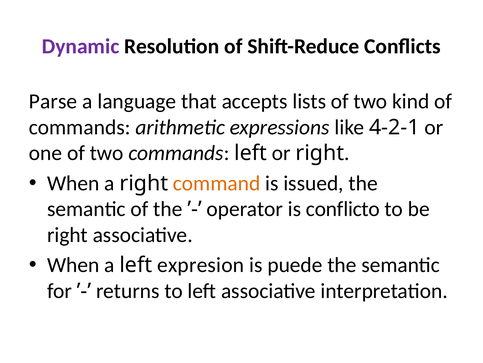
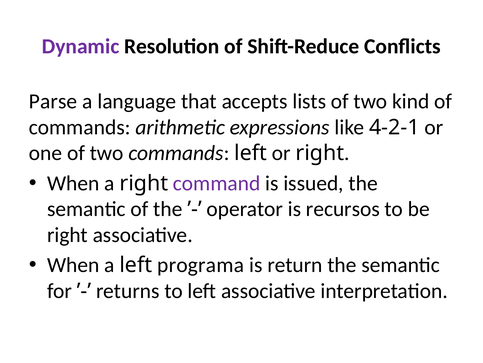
command colour: orange -> purple
conflicto: conflicto -> recursos
expresion: expresion -> programa
puede: puede -> return
